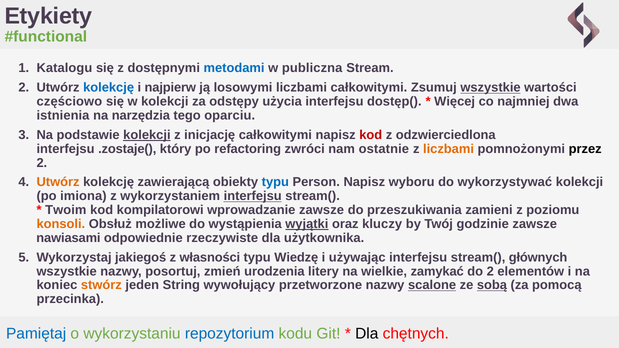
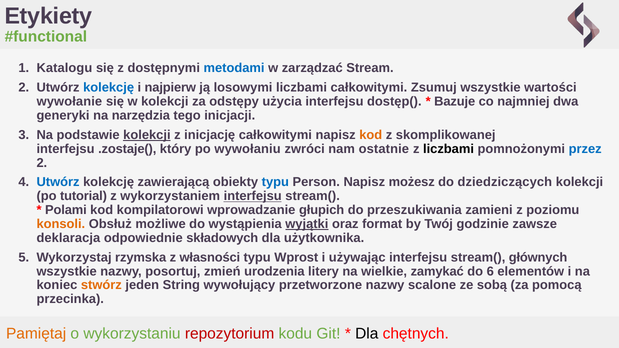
publiczna: publiczna -> zarządzać
wszystkie at (491, 88) underline: present -> none
częściowo: częściowo -> wywołanie
Więcej: Więcej -> Bazuje
istnienia: istnienia -> generyki
oparciu: oparciu -> inicjacji
kod at (371, 135) colour: red -> orange
odzwierciedlona: odzwierciedlona -> skomplikowanej
refactoring: refactoring -> wywołaniu
liczbami at (449, 149) colour: orange -> black
przez colour: black -> blue
Utwórz at (58, 182) colour: orange -> blue
wyboru: wyboru -> możesz
wykorzystywać: wykorzystywać -> dziedziczących
imiona: imiona -> tutorial
Twoim: Twoim -> Polami
wprowadzanie zawsze: zawsze -> głupich
kluczy: kluczy -> format
nawiasami: nawiasami -> deklaracja
rzeczywiste: rzeczywiste -> składowych
jakiegoś: jakiegoś -> rzymska
Wiedzę: Wiedzę -> Wprost
do 2: 2 -> 6
scalone underline: present -> none
sobą underline: present -> none
Pamiętaj colour: blue -> orange
repozytorium colour: blue -> red
